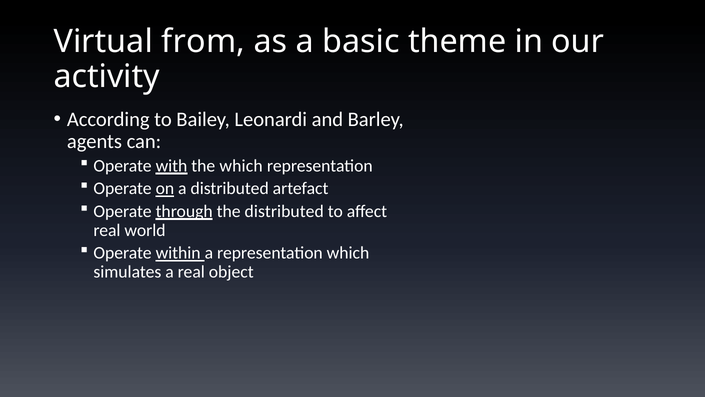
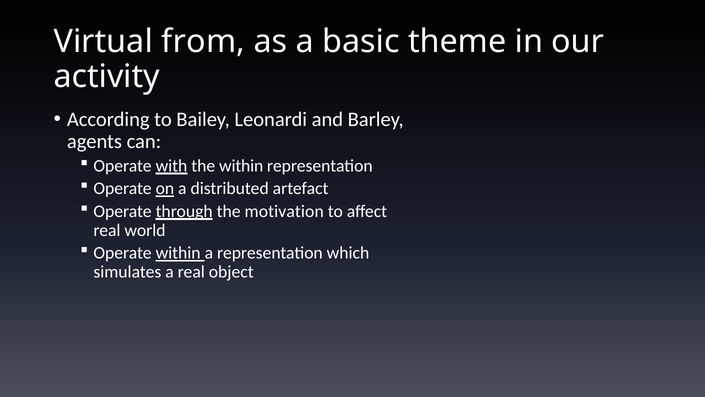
the which: which -> within
the distributed: distributed -> motivation
